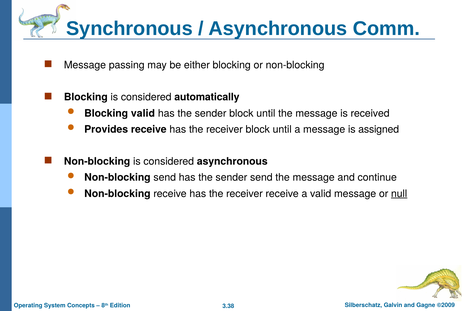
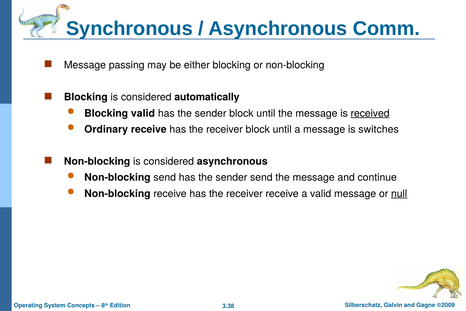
received underline: none -> present
Provides: Provides -> Ordinary
assigned: assigned -> switches
